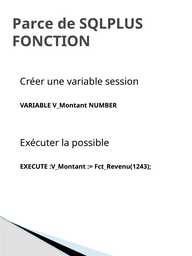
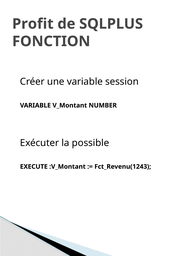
Parce: Parce -> Profit
